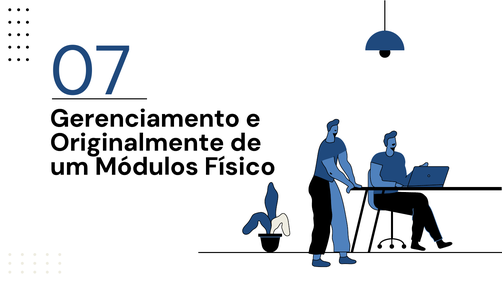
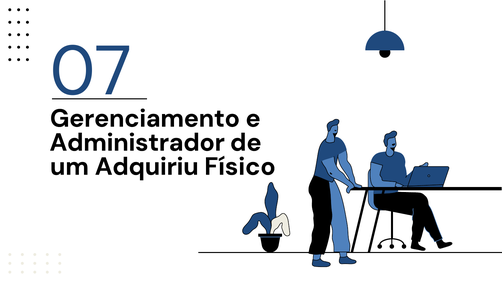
Originalmente: Originalmente -> Administrador
Módulos: Módulos -> Adquiriu
